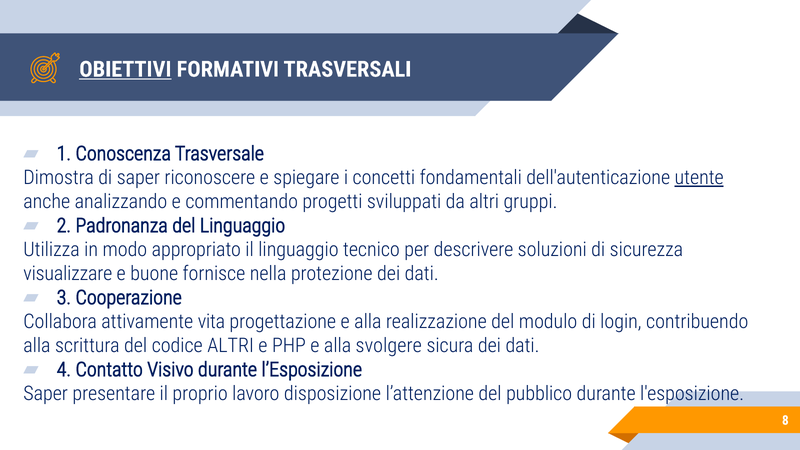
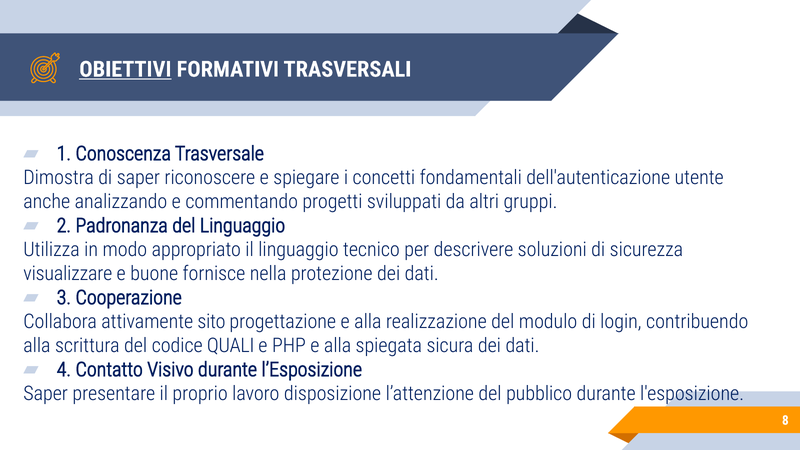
utente underline: present -> none
vita: vita -> sito
codice ALTRI: ALTRI -> QUALI
svolgere: svolgere -> spiegata
